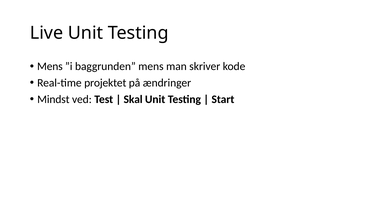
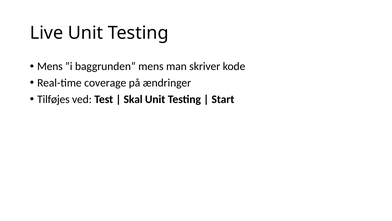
projektet: projektet -> coverage
Mindst: Mindst -> Tilføjes
